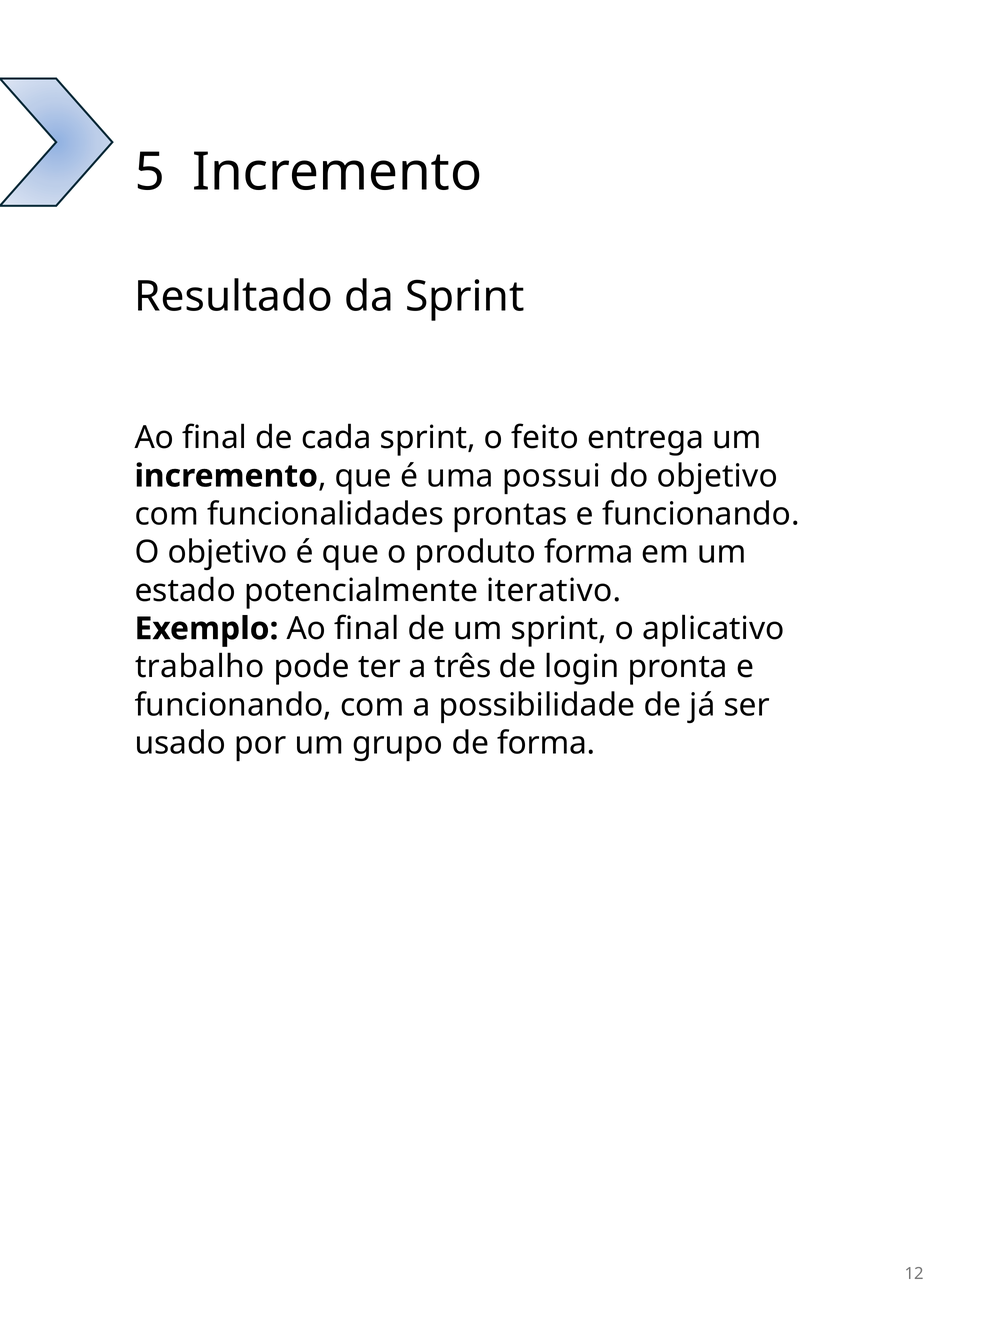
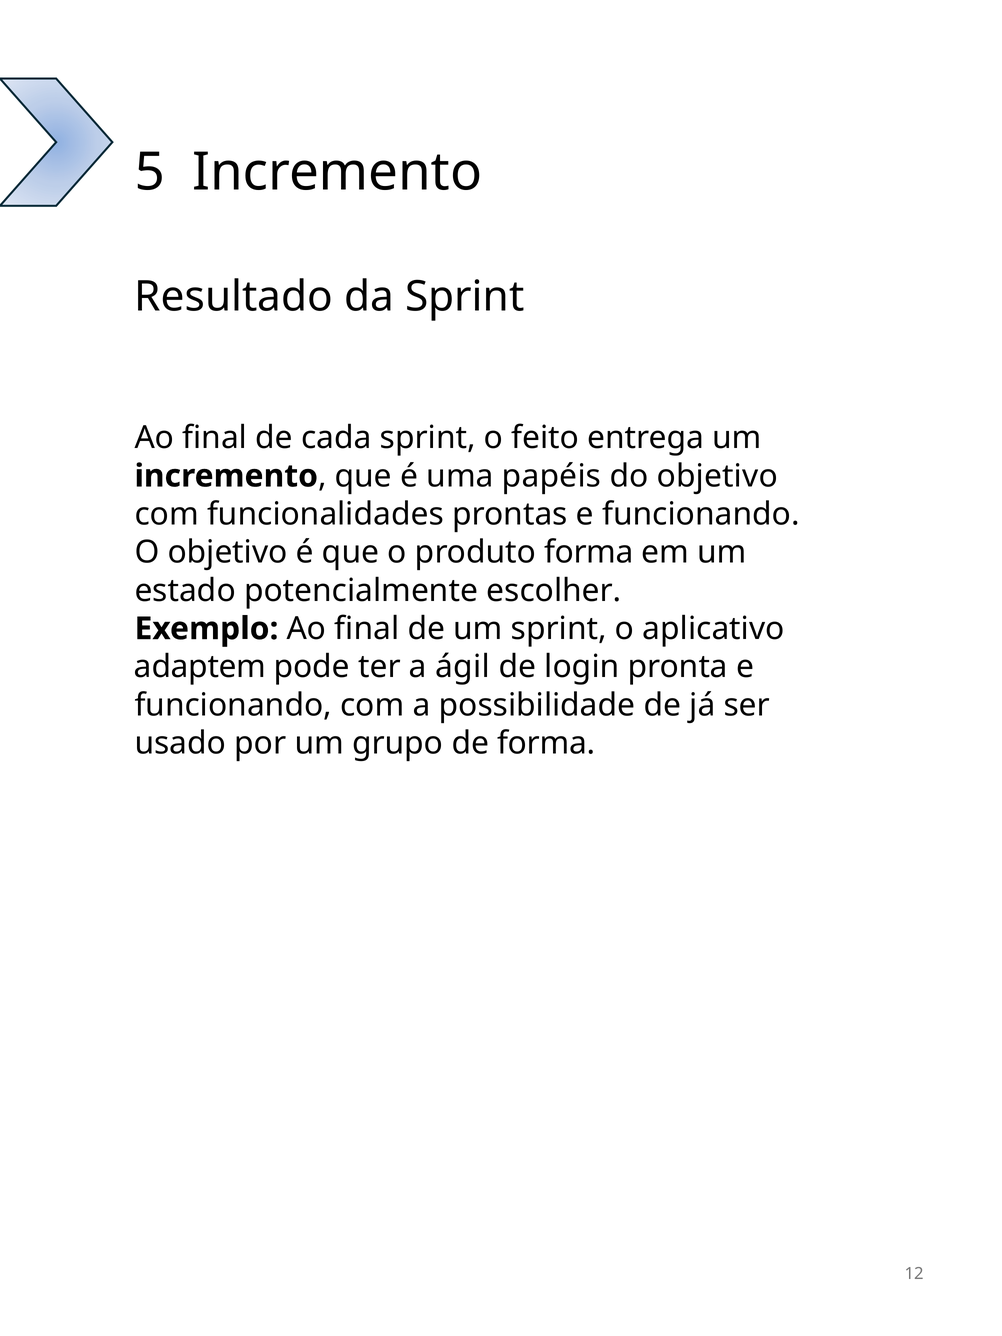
possui: possui -> papéis
iterativo: iterativo -> escolher
trabalho: trabalho -> adaptem
três: três -> ágil
